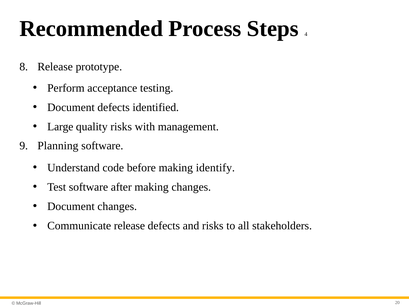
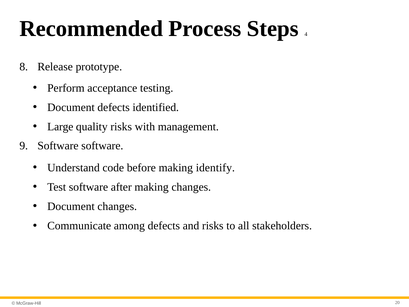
Planning at (58, 146): Planning -> Software
Communicate release: release -> among
